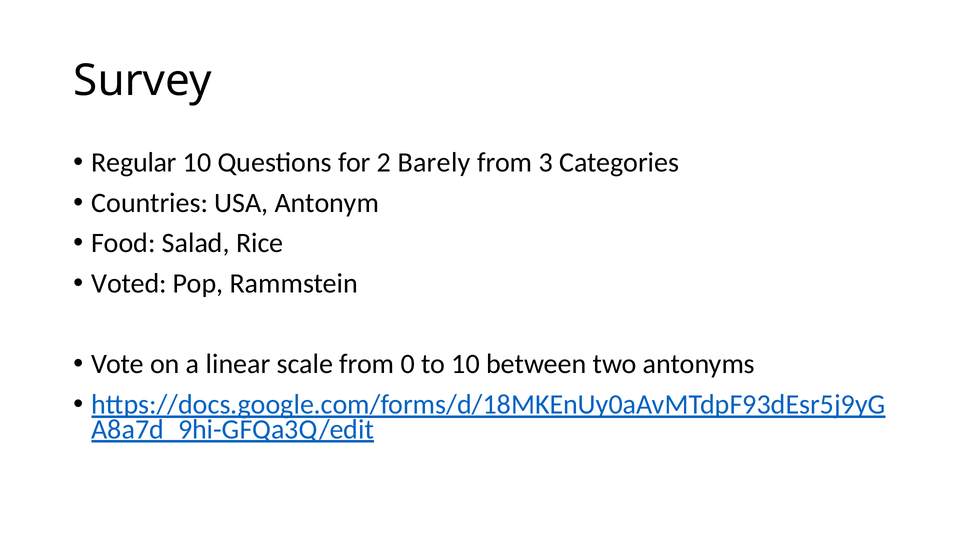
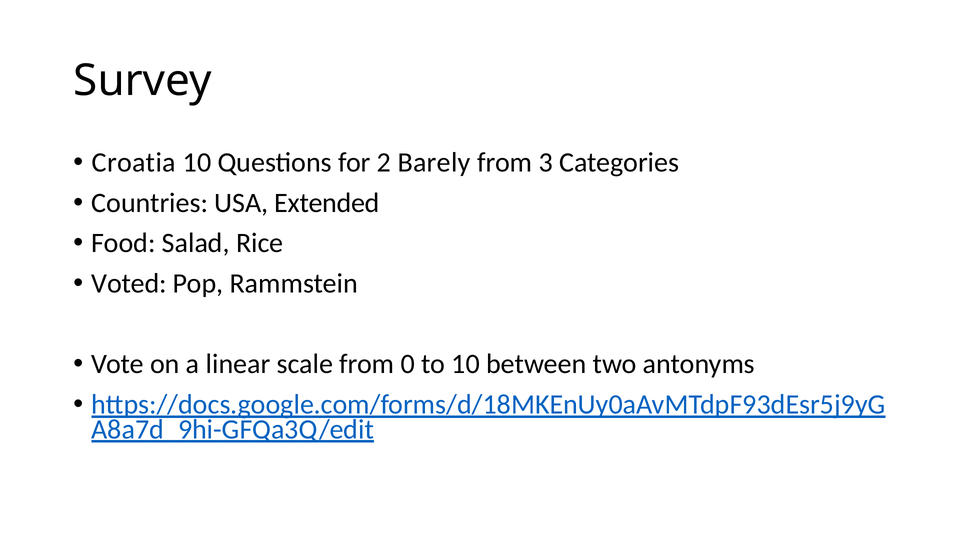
Regular: Regular -> Croatia
Antonym: Antonym -> Extended
